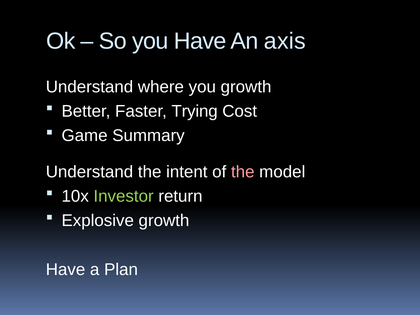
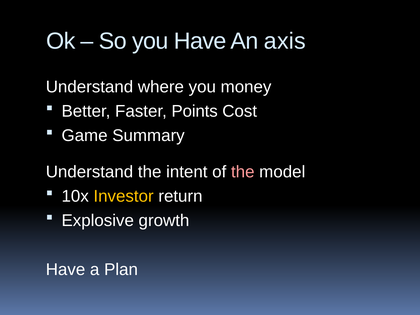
you growth: growth -> money
Trying: Trying -> Points
Investor colour: light green -> yellow
